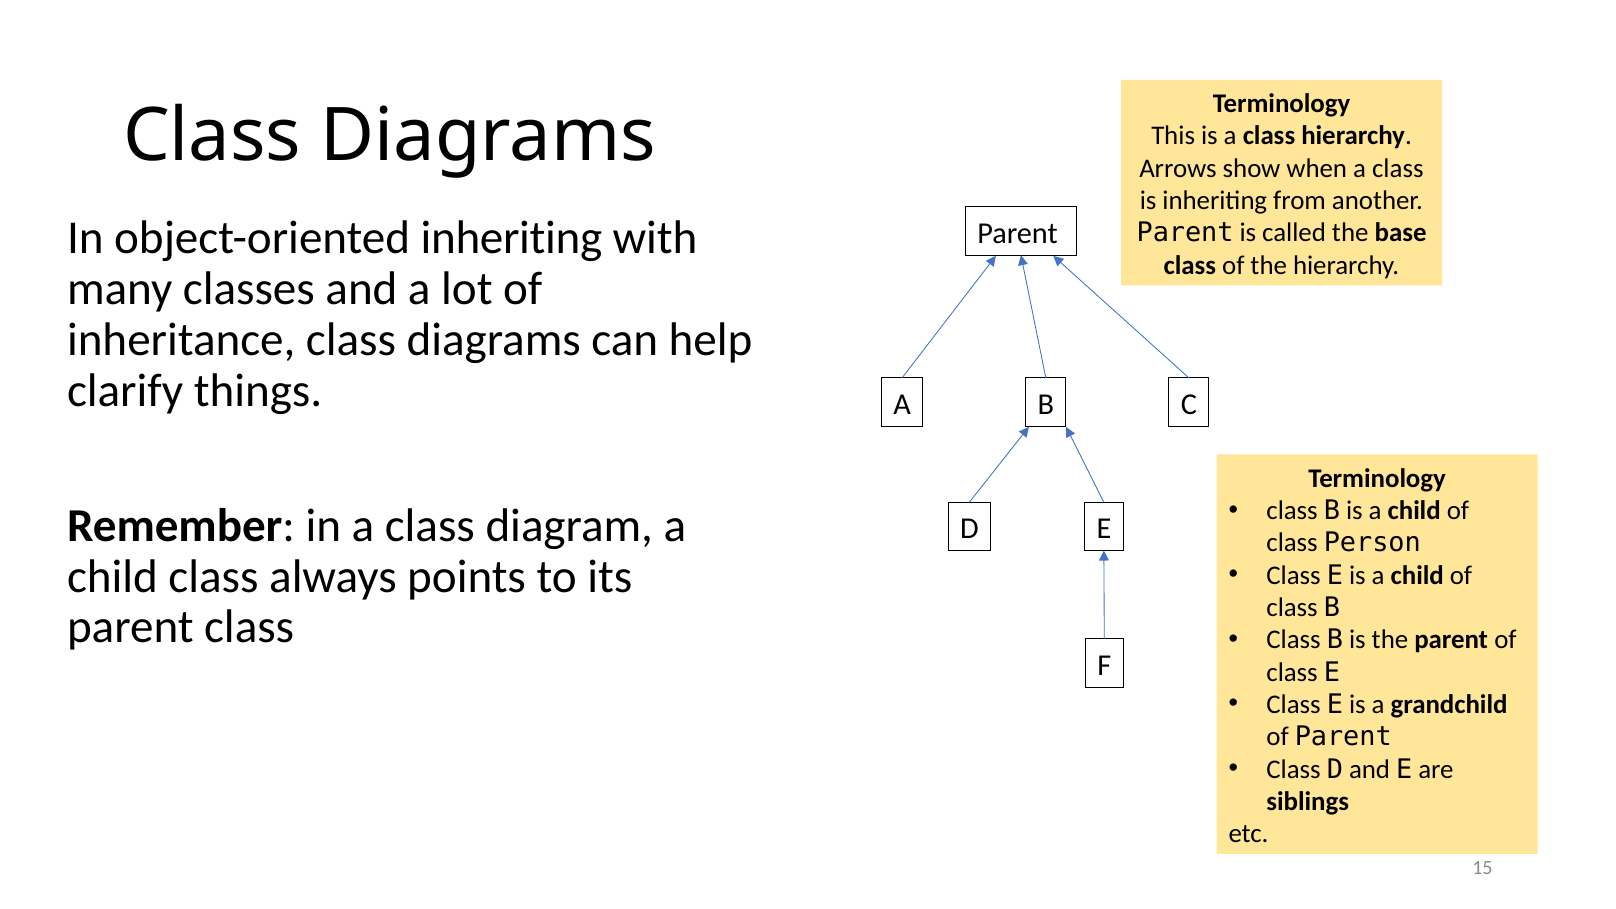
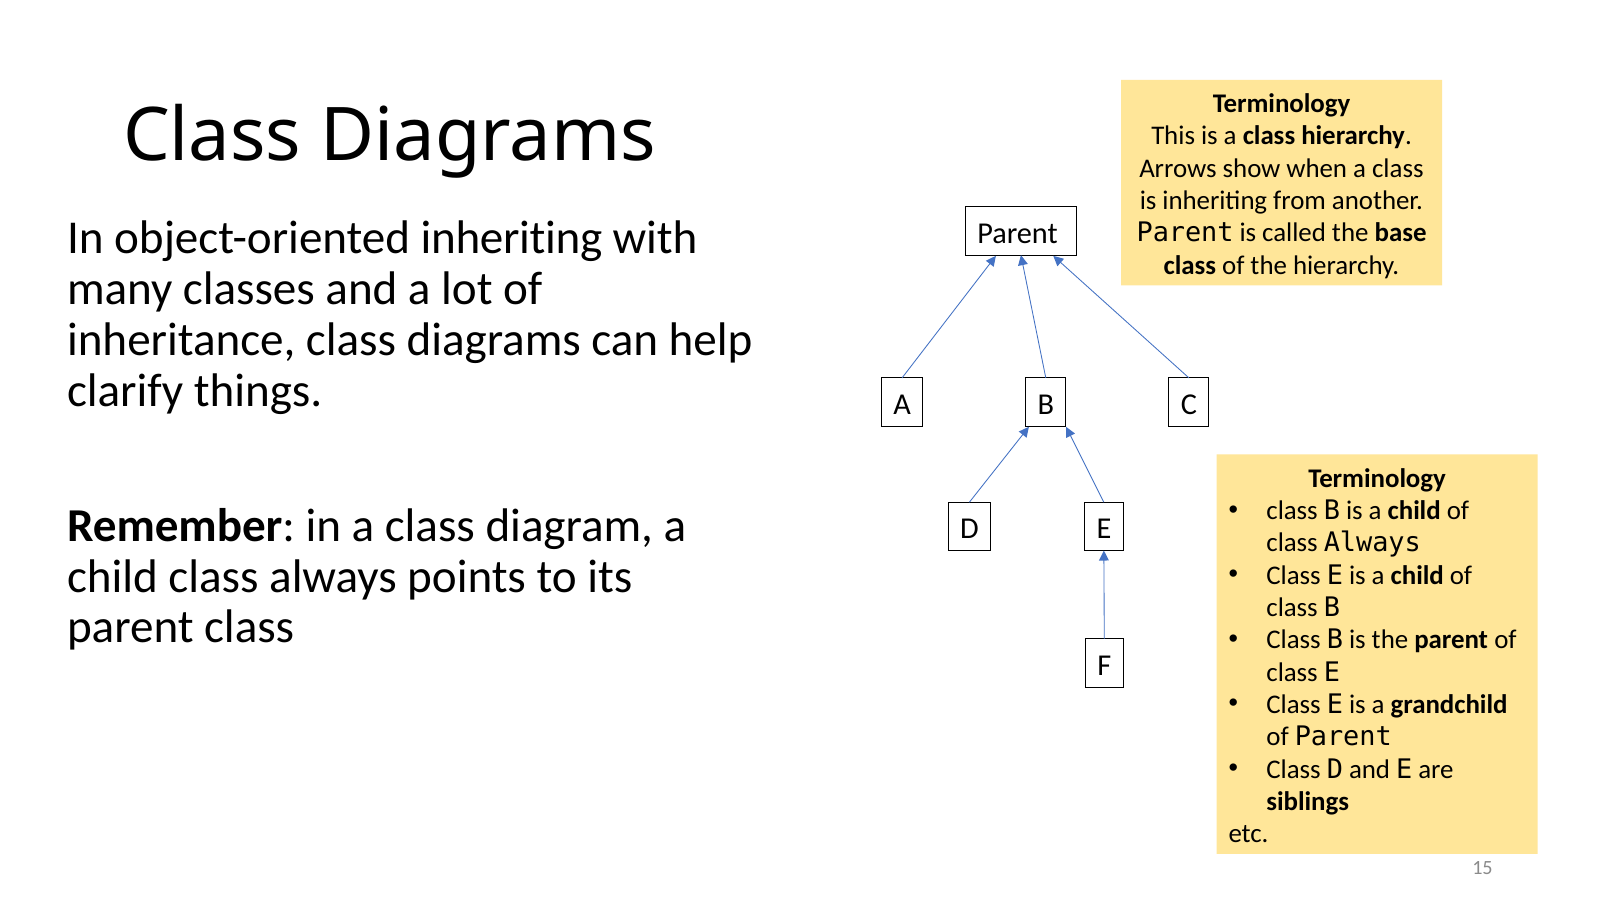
Person at (1372, 543): Person -> Always
